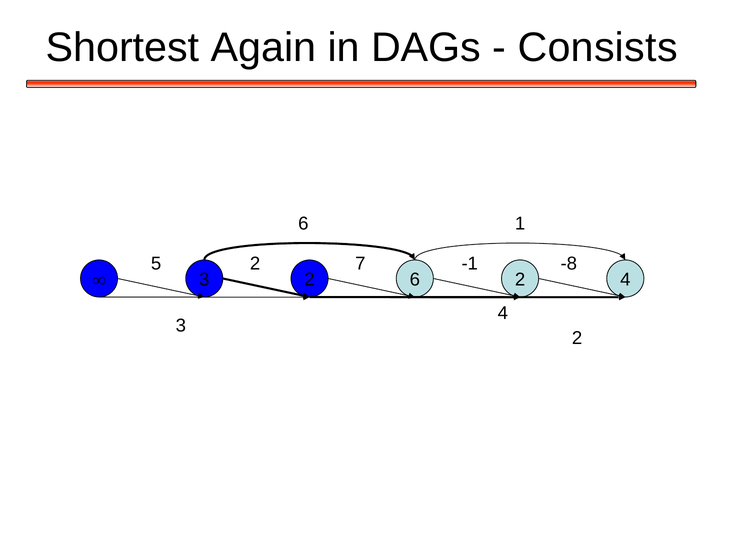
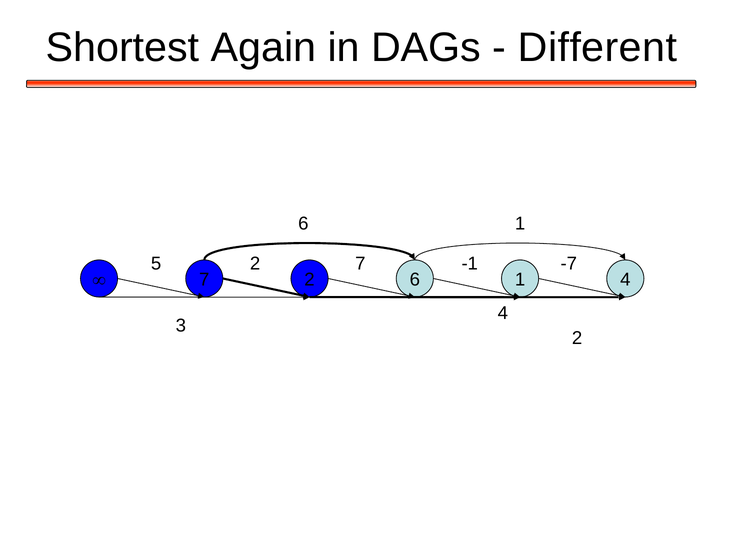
Consists: Consists -> Different
-8: -8 -> -7
2 at (520, 280): 2 -> 1
3 at (204, 280): 3 -> 7
